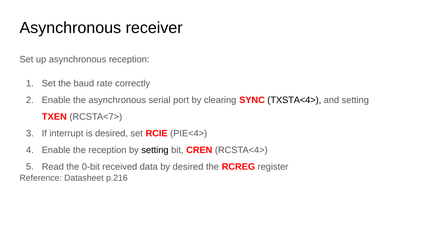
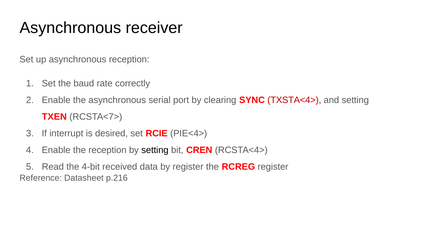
TXSTA<4> colour: black -> red
0-bit: 0-bit -> 4-bit
by desired: desired -> register
